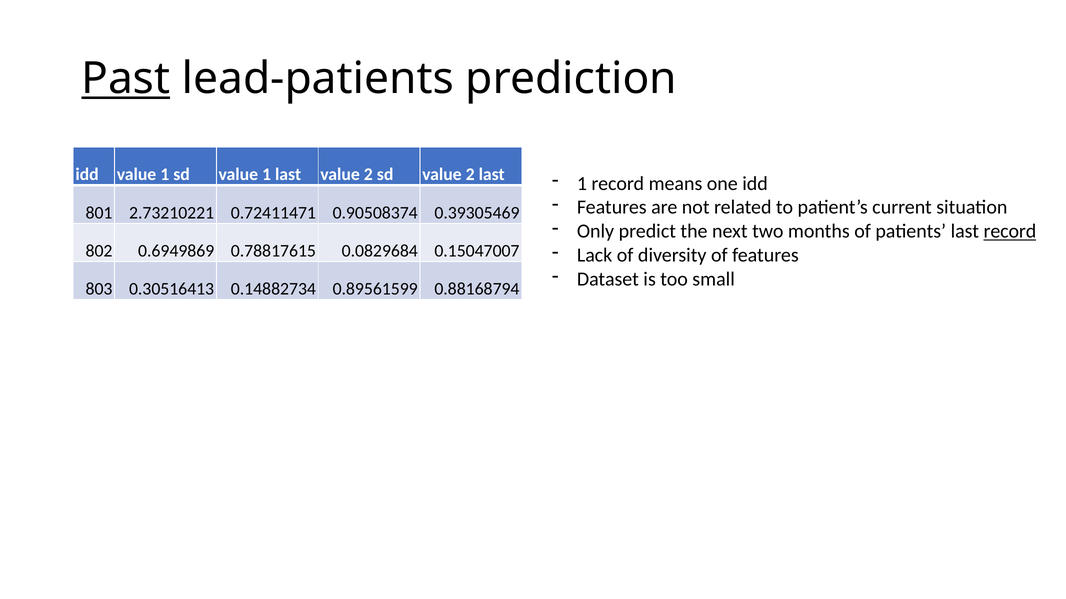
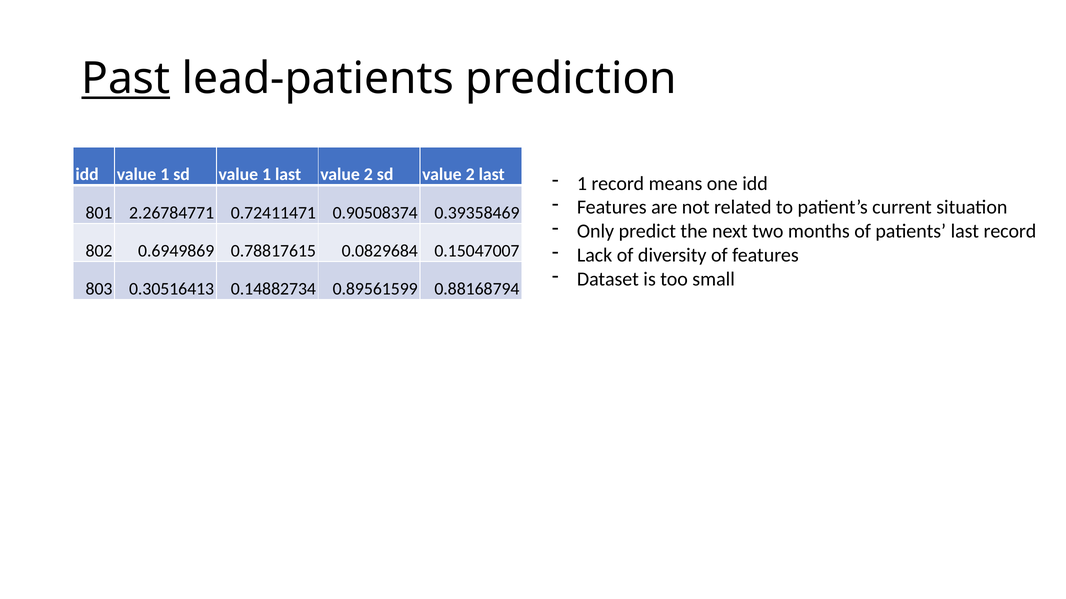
2.73210221: 2.73210221 -> 2.26784771
0.39305469: 0.39305469 -> 0.39358469
record at (1010, 232) underline: present -> none
